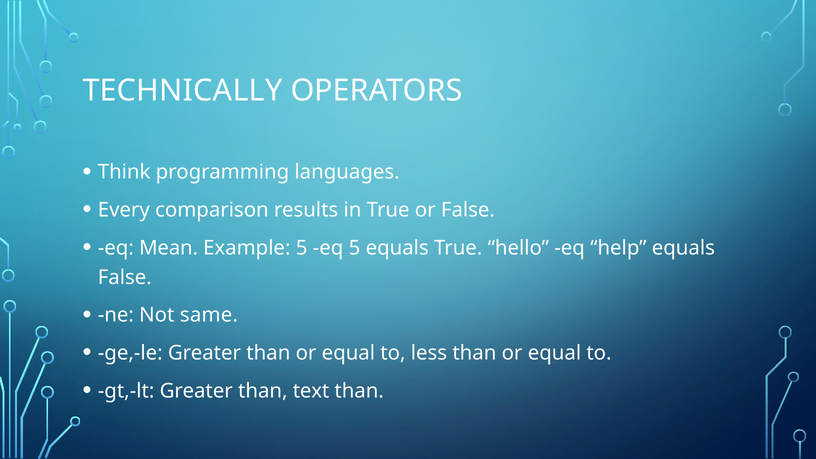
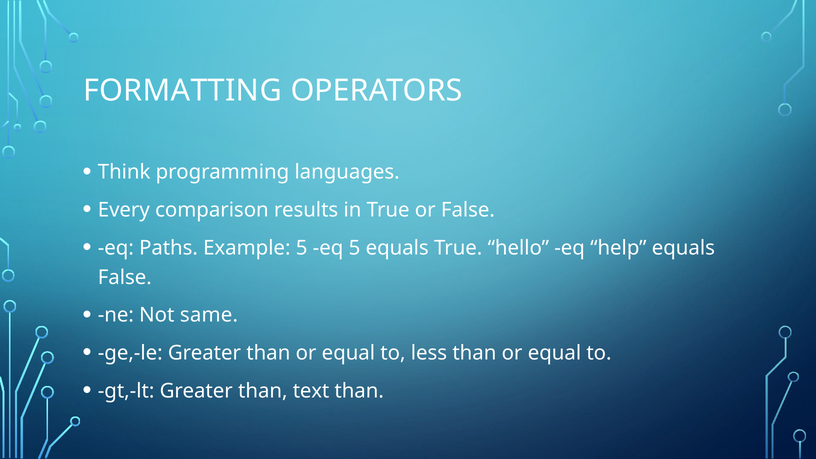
TECHNICALLY: TECHNICALLY -> FORMATTING
Mean: Mean -> Paths
